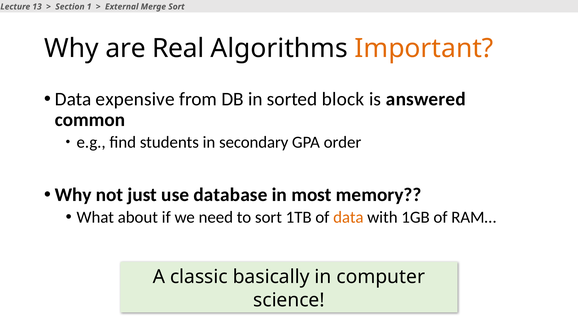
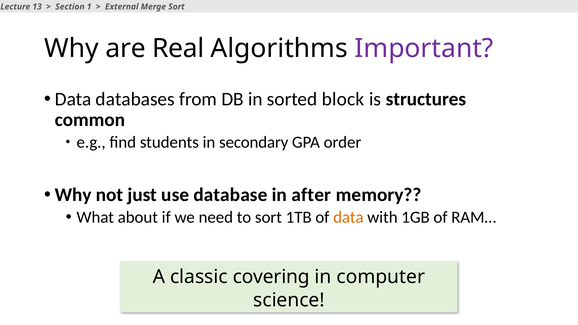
Important colour: orange -> purple
expensive: expensive -> databases
answered: answered -> structures
most: most -> after
basically: basically -> covering
